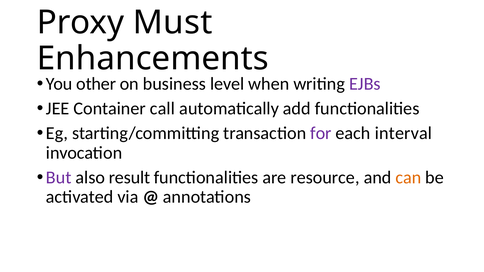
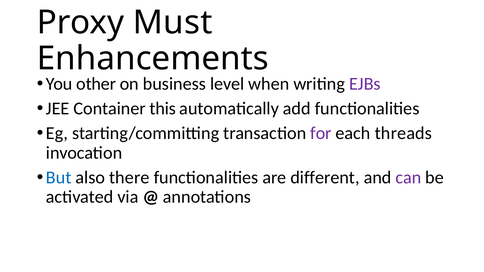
call: call -> this
interval: interval -> threads
But colour: purple -> blue
result: result -> there
resource: resource -> different
can colour: orange -> purple
